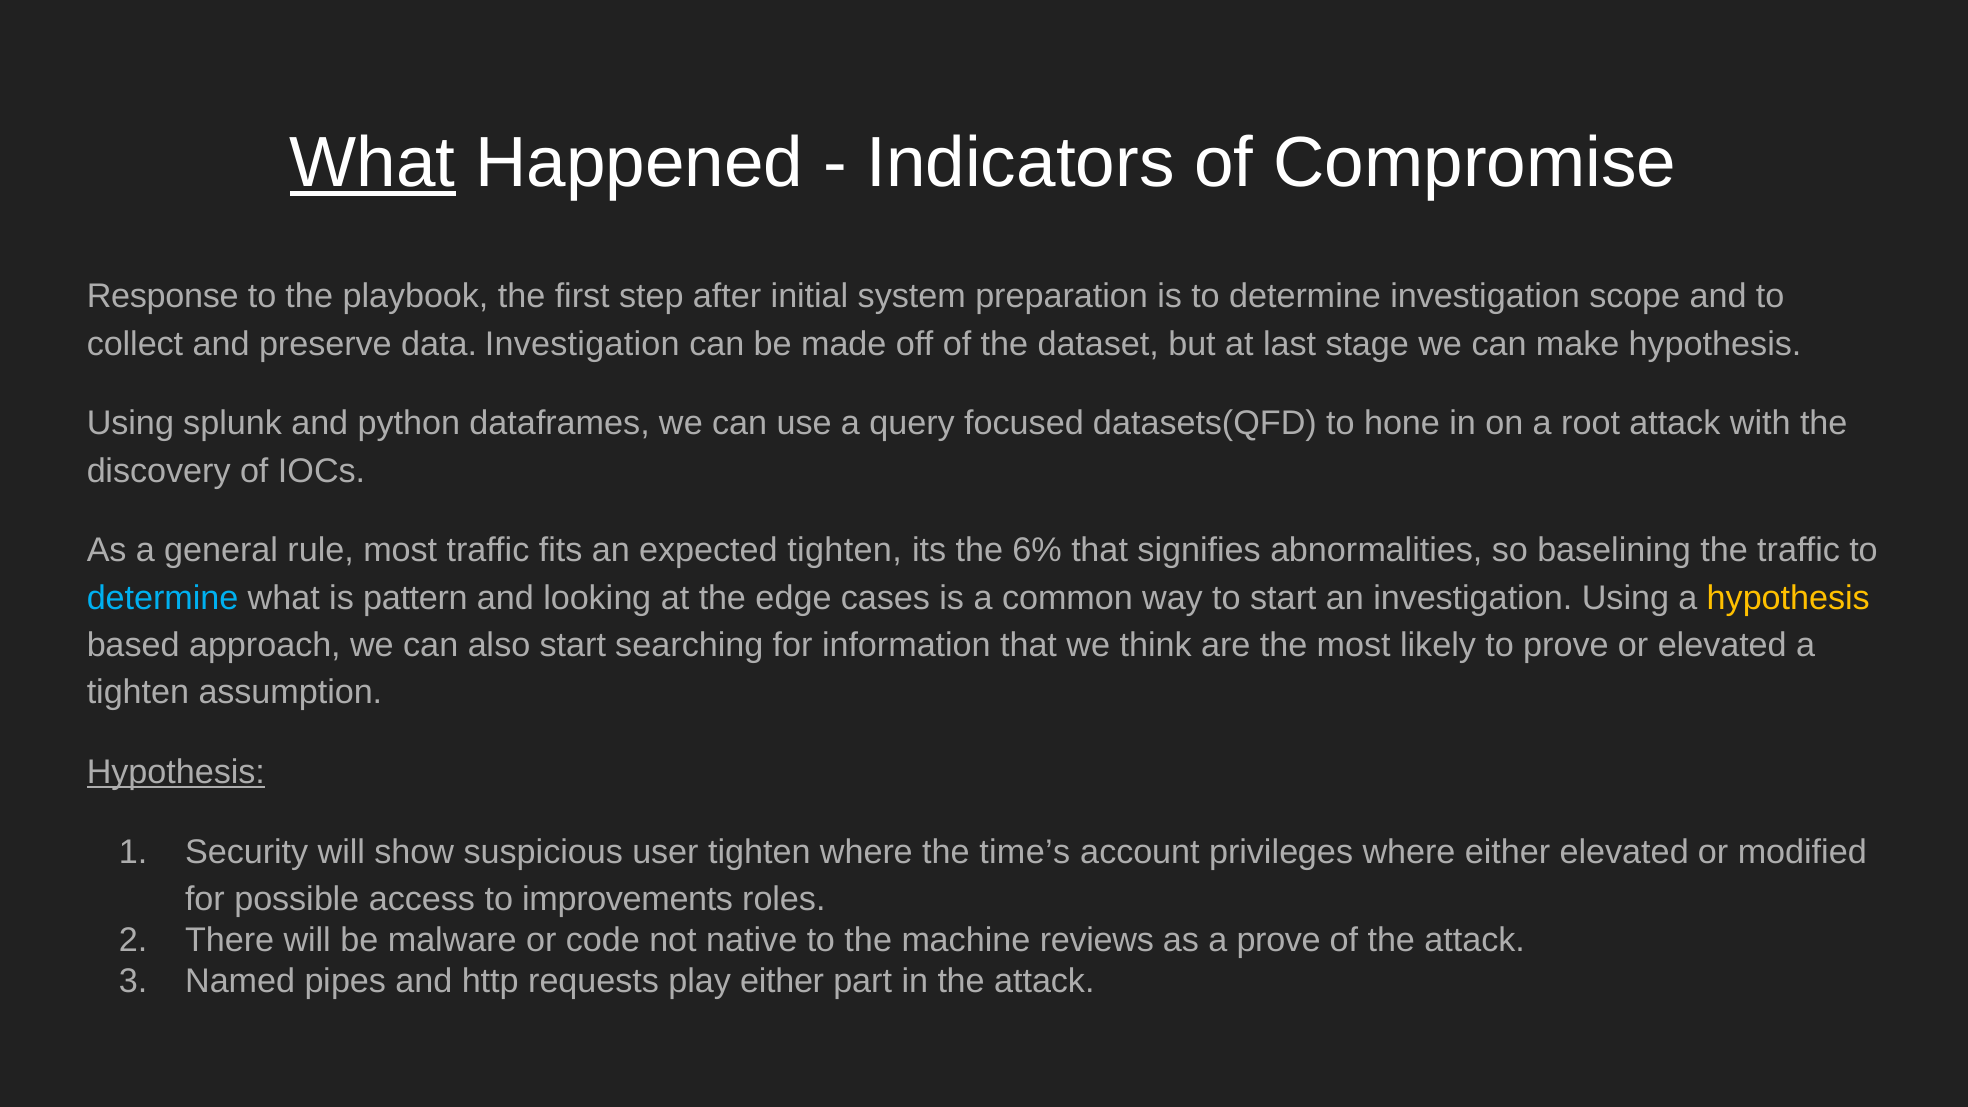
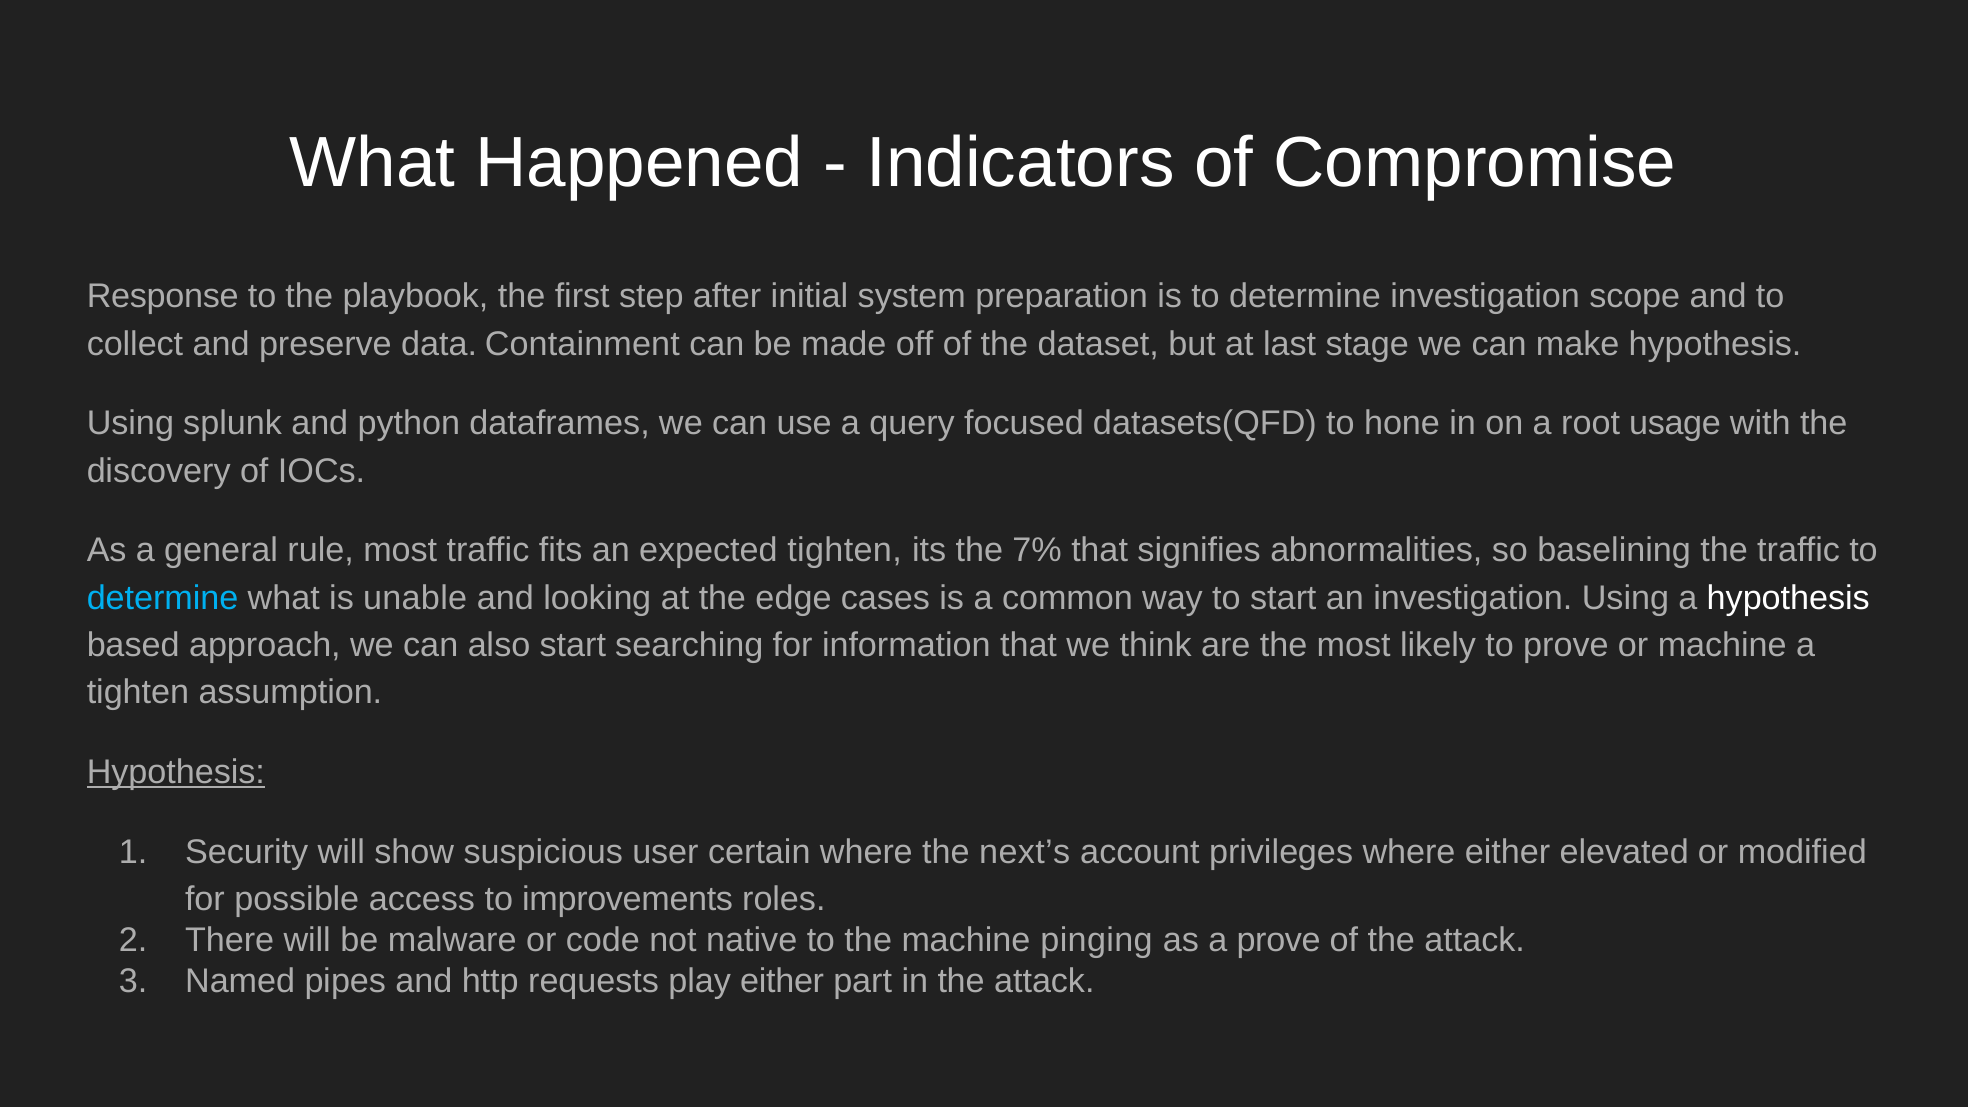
What at (373, 163) underline: present -> none
data Investigation: Investigation -> Containment
root attack: attack -> usage
6%: 6% -> 7%
pattern: pattern -> unable
hypothesis at (1788, 598) colour: yellow -> white
or elevated: elevated -> machine
user tighten: tighten -> certain
time’s: time’s -> next’s
reviews: reviews -> pinging
